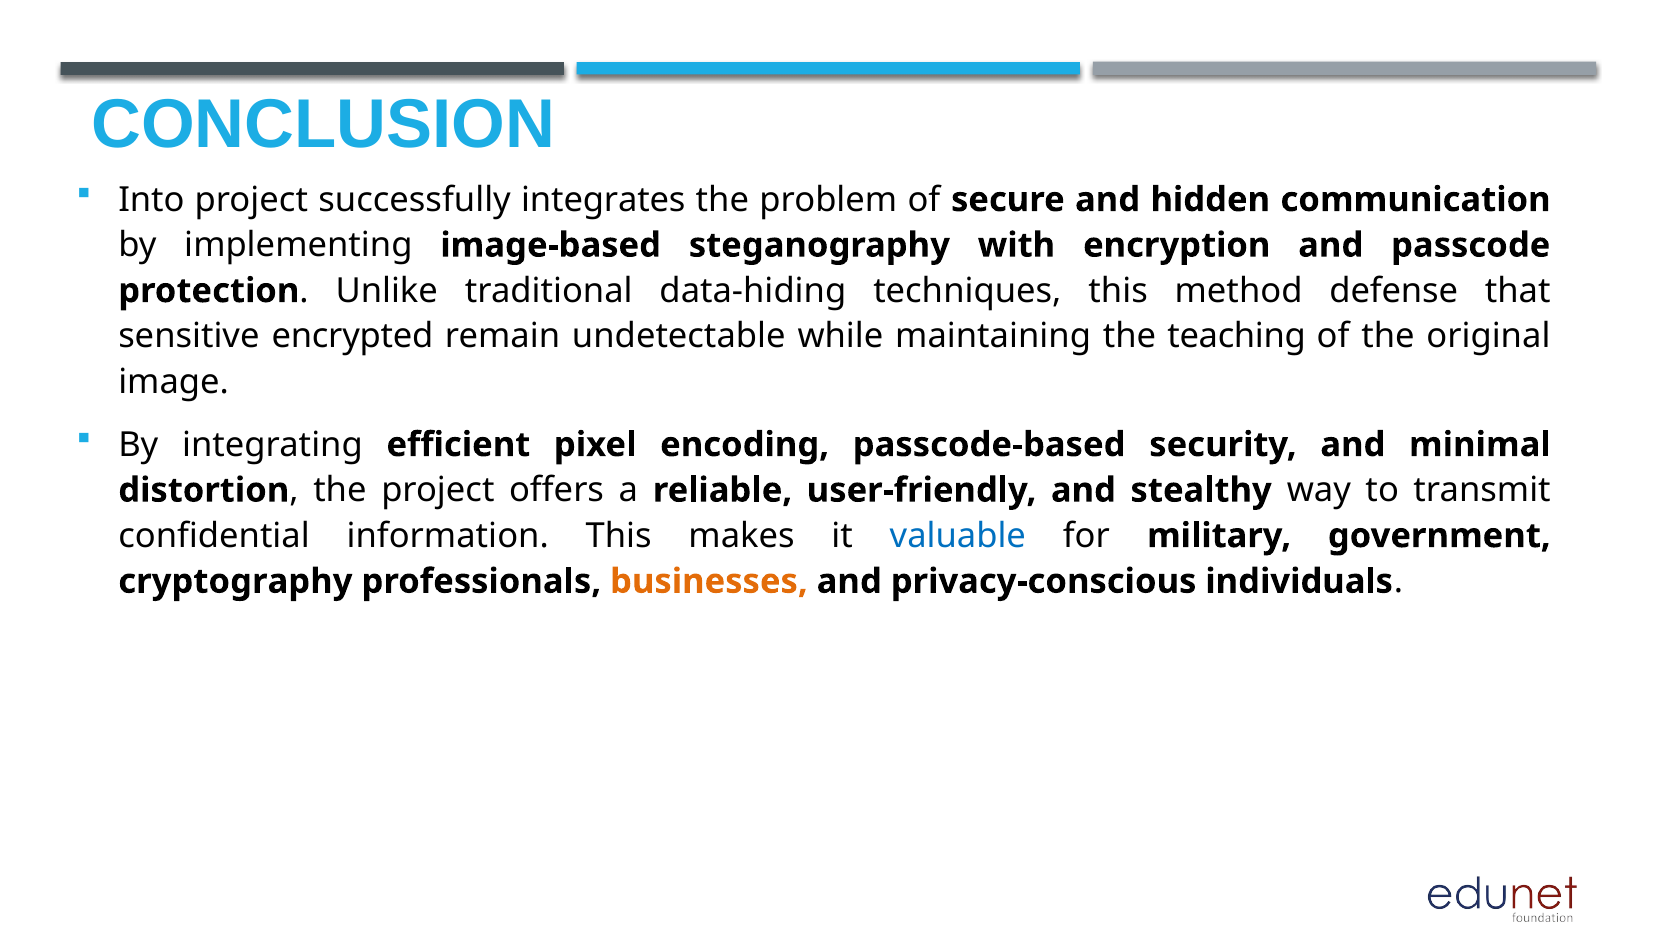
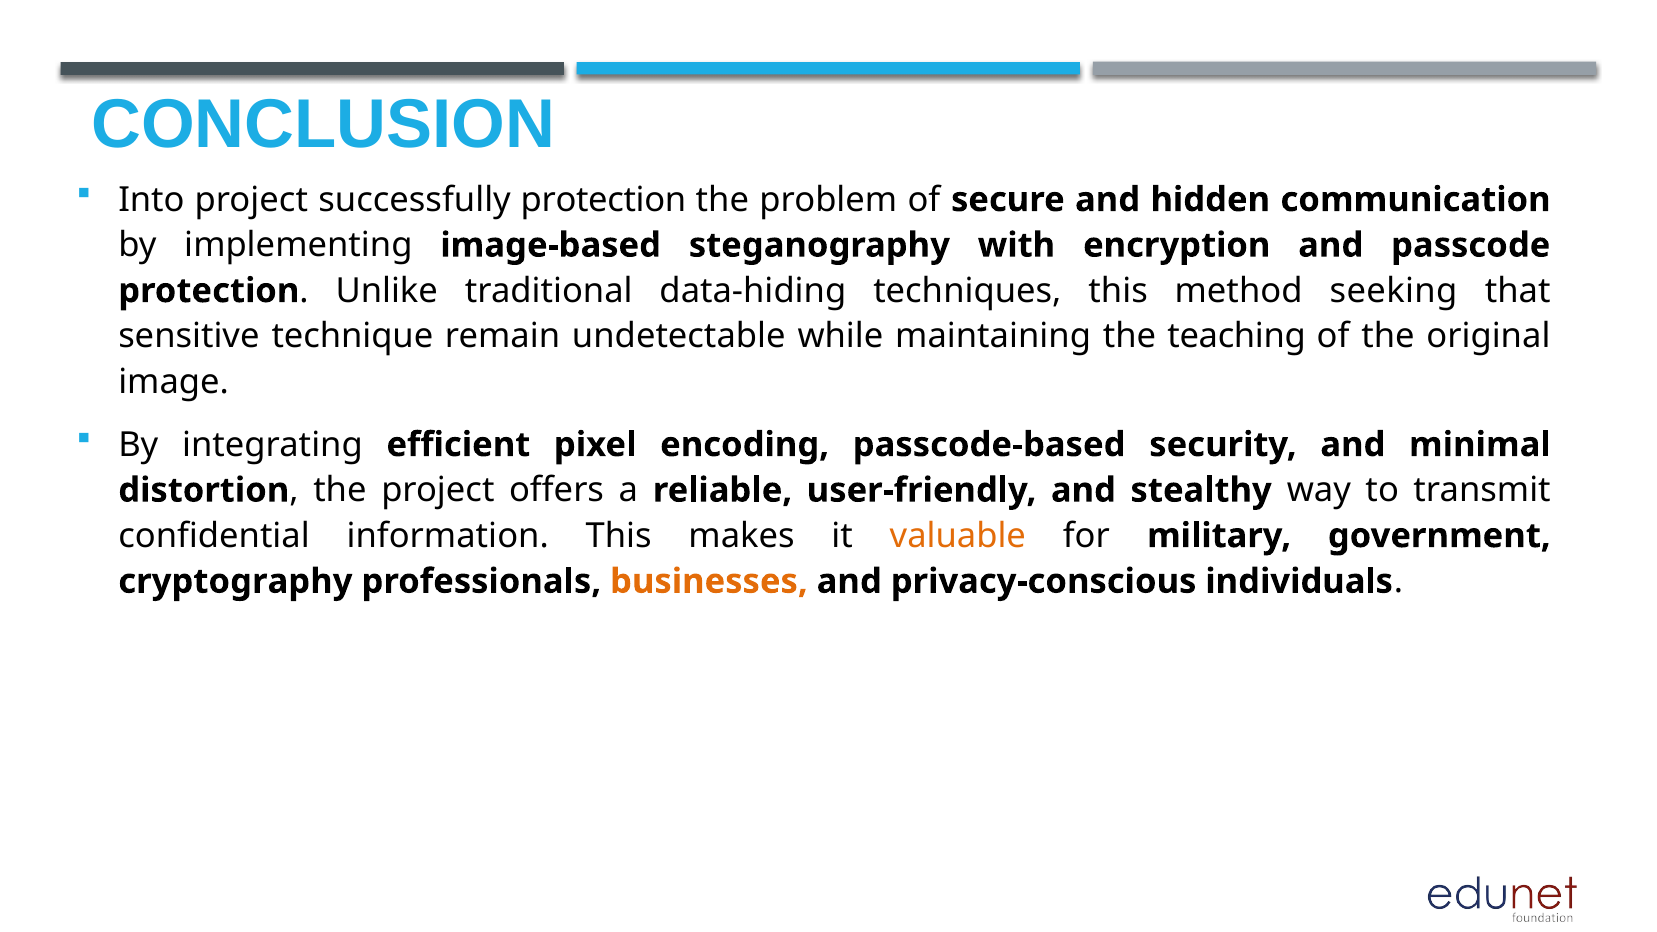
successfully integrates: integrates -> protection
defense: defense -> seeking
encrypted: encrypted -> technique
valuable colour: blue -> orange
